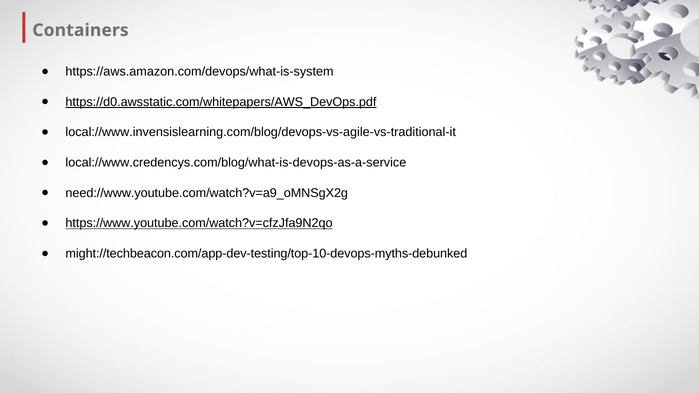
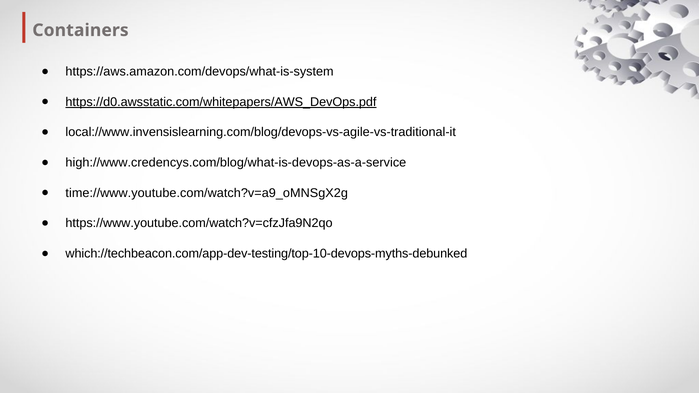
local://www.credencys.com/blog/what-is-devops-as-a-service: local://www.credencys.com/blog/what-is-devops-as-a-service -> high://www.credencys.com/blog/what-is-devops-as-a-service
need://www.youtube.com/watch?v=a9_oMNSgX2g: need://www.youtube.com/watch?v=a9_oMNSgX2g -> time://www.youtube.com/watch?v=a9_oMNSgX2g
https://www.youtube.com/watch?v=cfzJfa9N2qo underline: present -> none
might://techbeacon.com/app-dev-testing/top-10-devops-myths-debunked: might://techbeacon.com/app-dev-testing/top-10-devops-myths-debunked -> which://techbeacon.com/app-dev-testing/top-10-devops-myths-debunked
